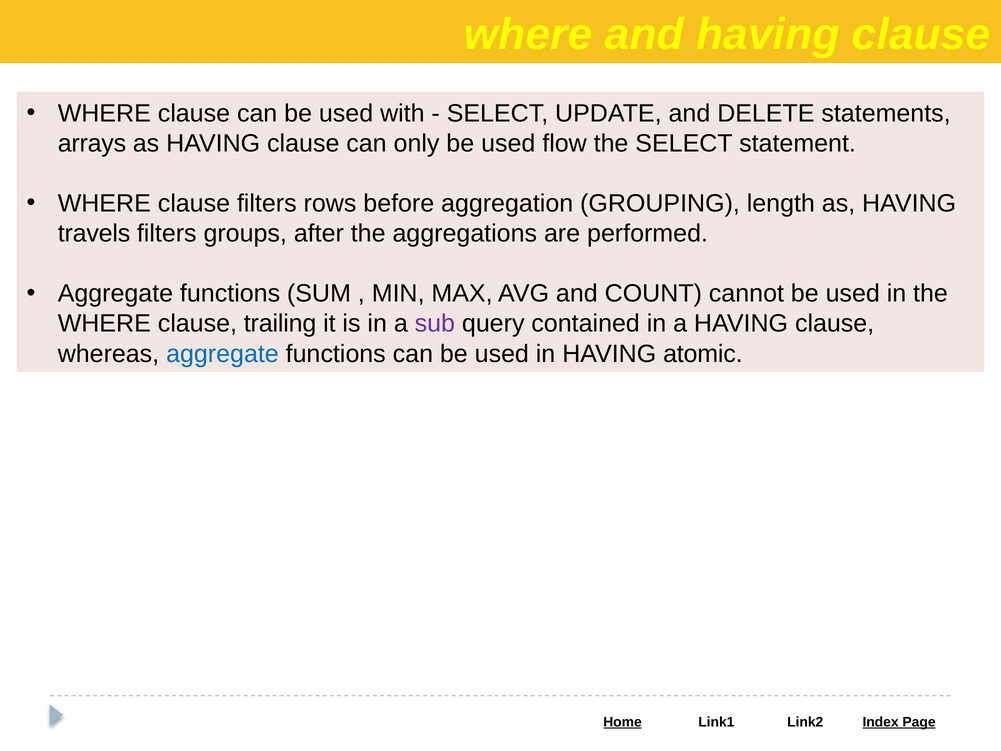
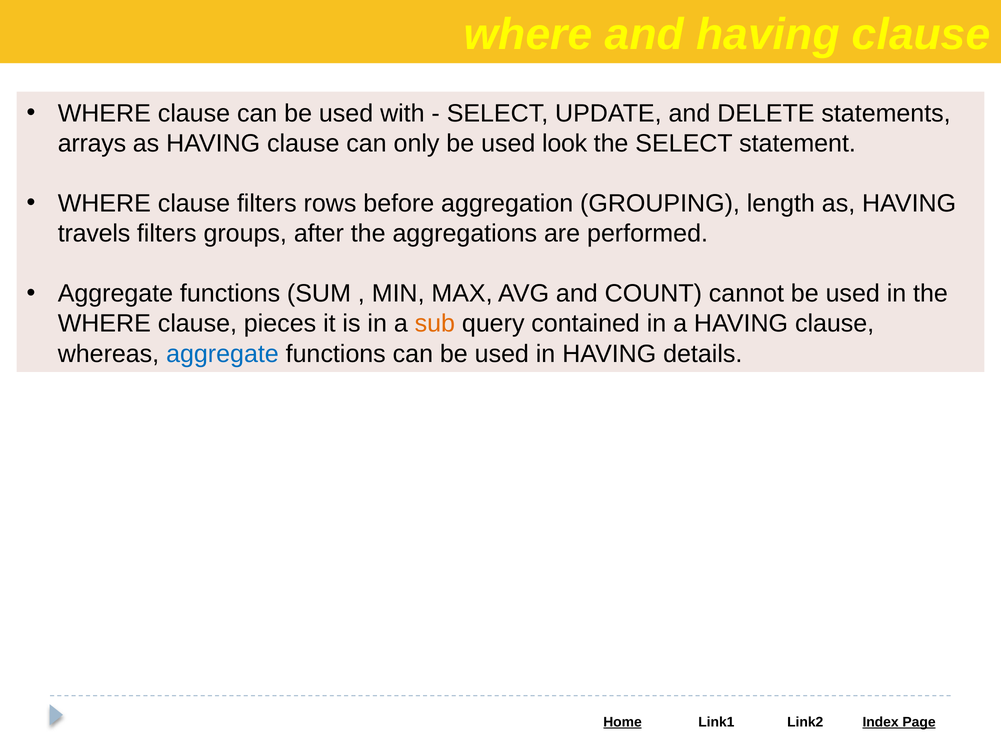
flow: flow -> look
trailing: trailing -> pieces
sub colour: purple -> orange
atomic: atomic -> details
